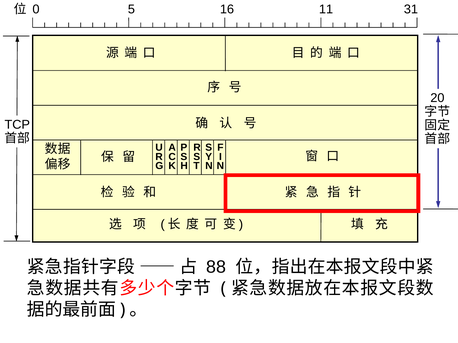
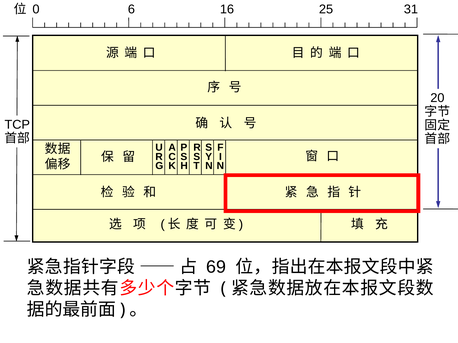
5: 5 -> 6
11: 11 -> 25
88: 88 -> 69
